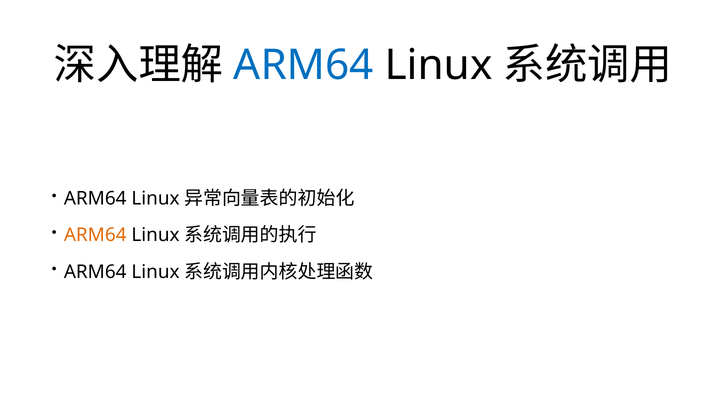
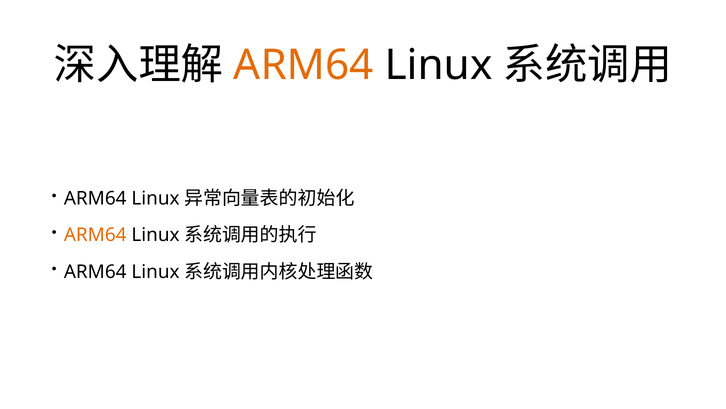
ARM64 at (304, 65) colour: blue -> orange
